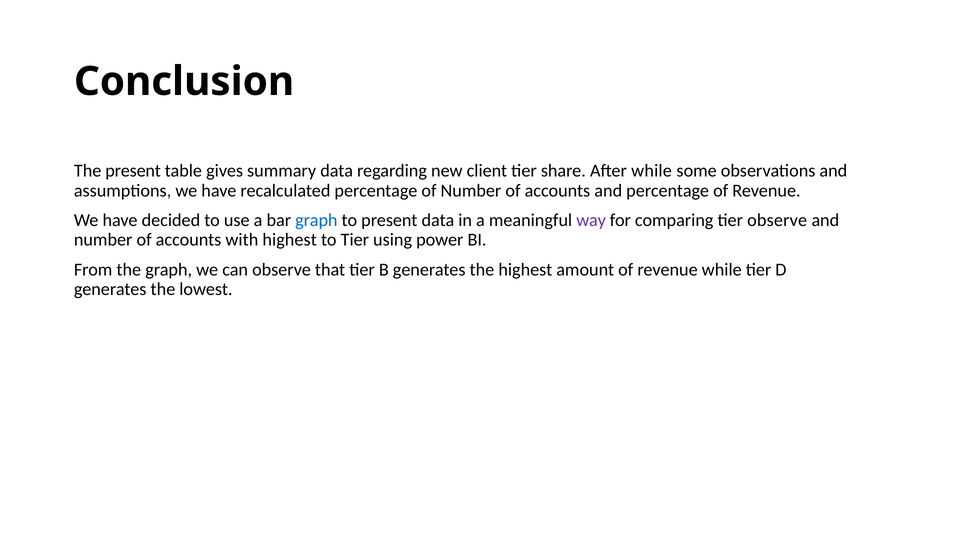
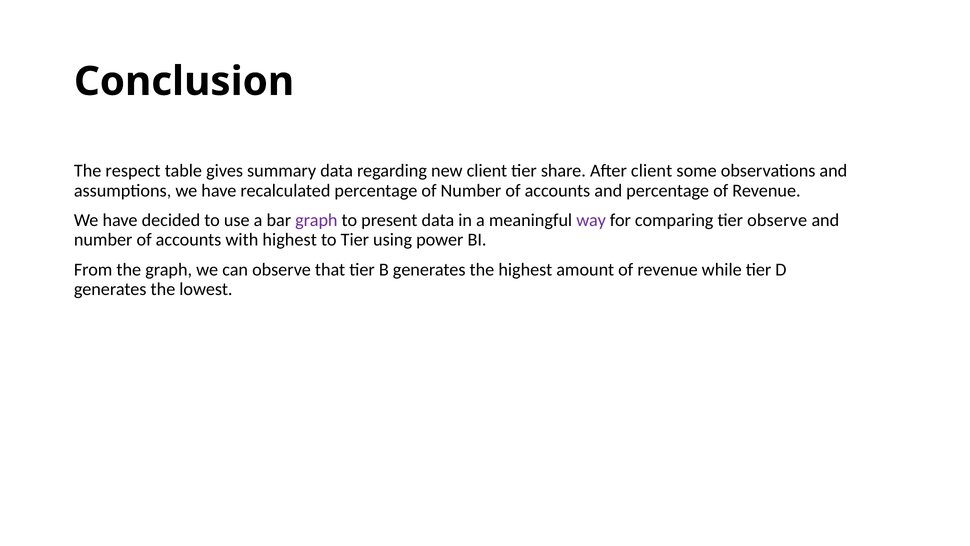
The present: present -> respect
After while: while -> client
graph at (316, 220) colour: blue -> purple
